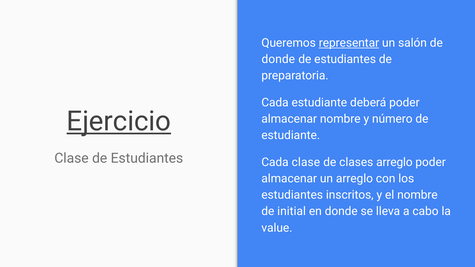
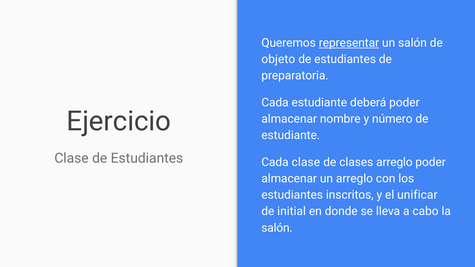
donde at (278, 59): donde -> objeto
Ejercicio underline: present -> none
el nombre: nombre -> unificar
value at (277, 228): value -> salón
